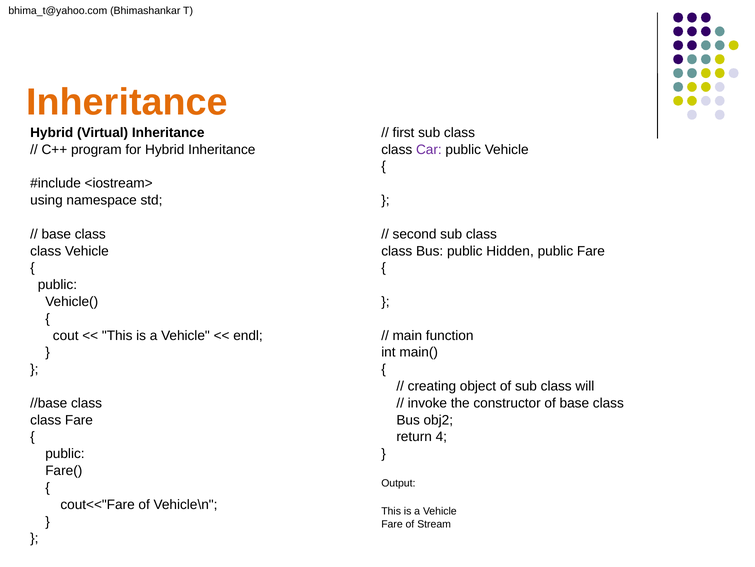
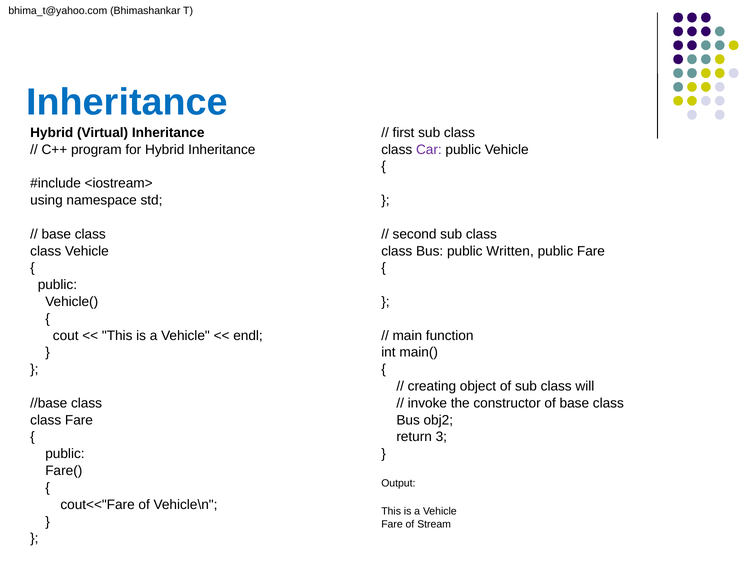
Inheritance at (127, 102) colour: orange -> blue
Hidden: Hidden -> Written
4: 4 -> 3
